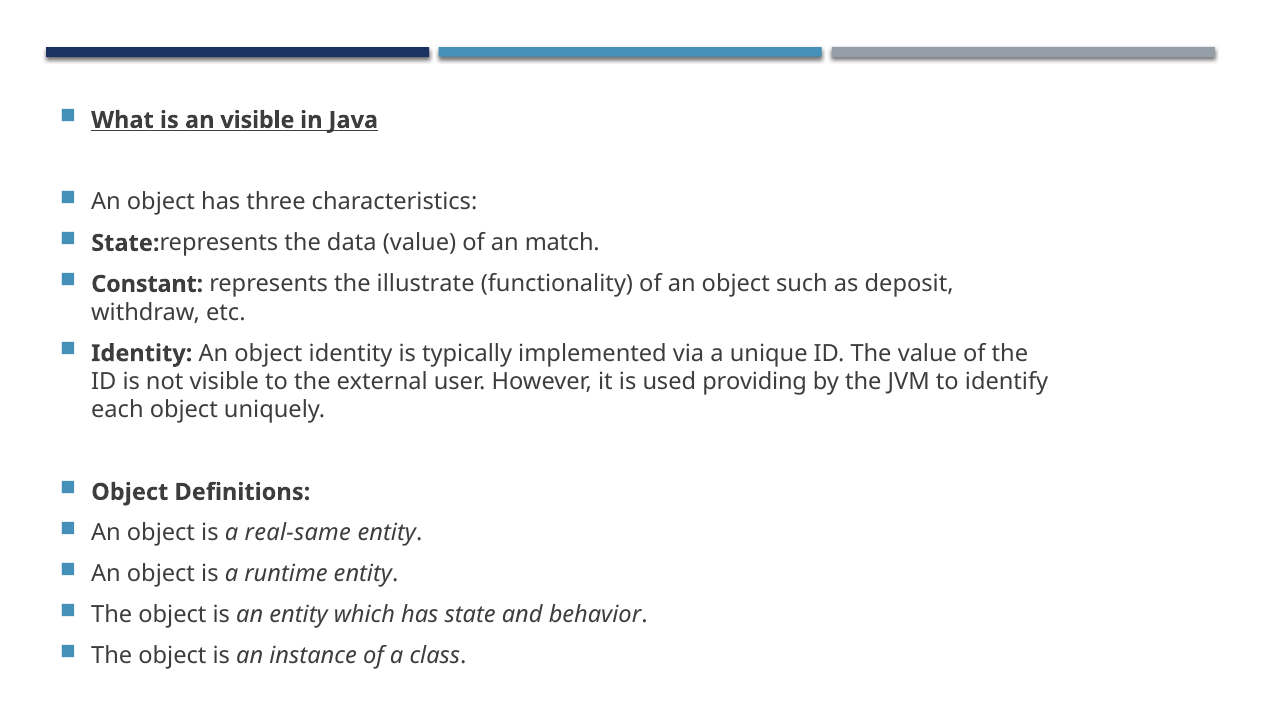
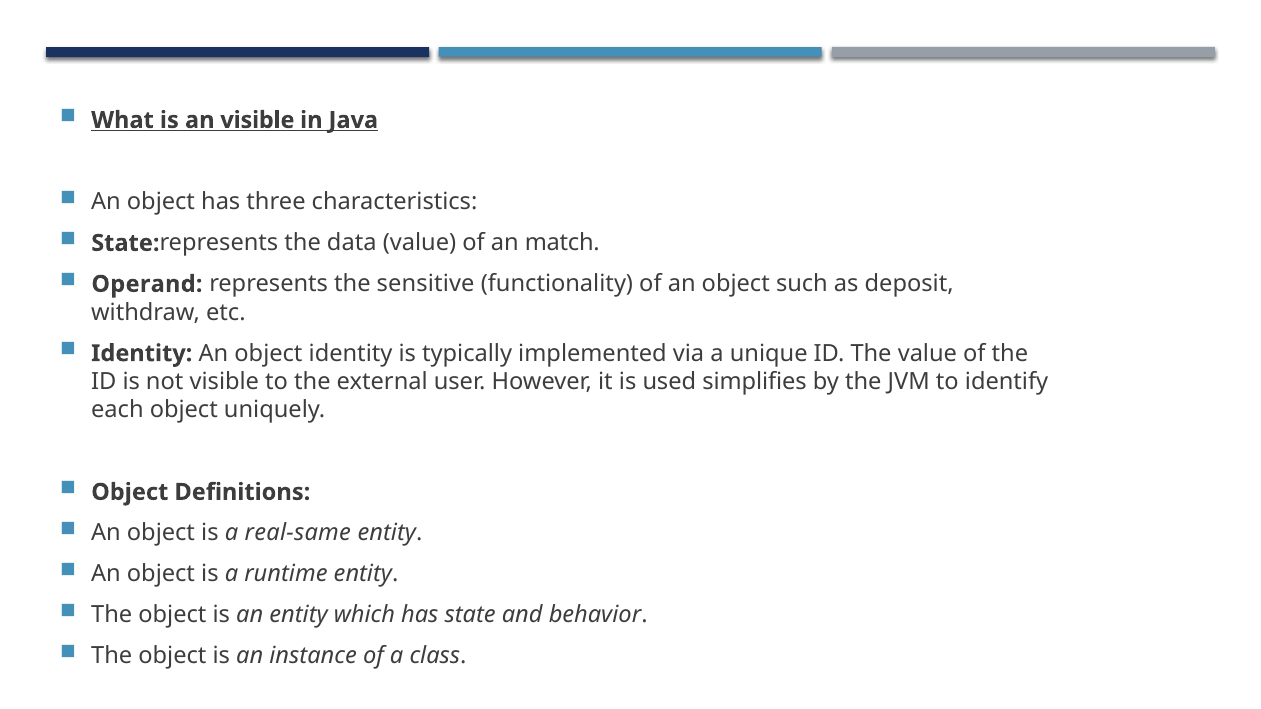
Constant: Constant -> Operand
illustrate: illustrate -> sensitive
providing: providing -> simplifies
